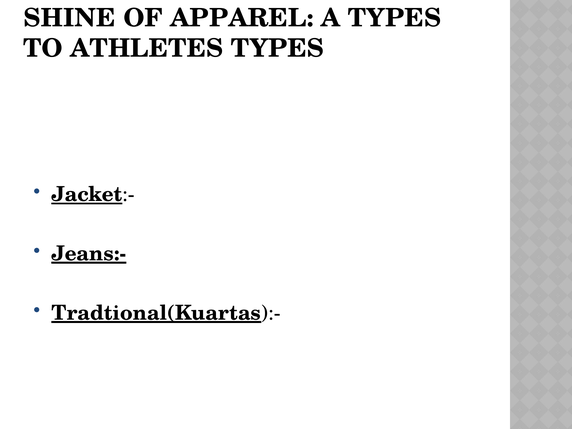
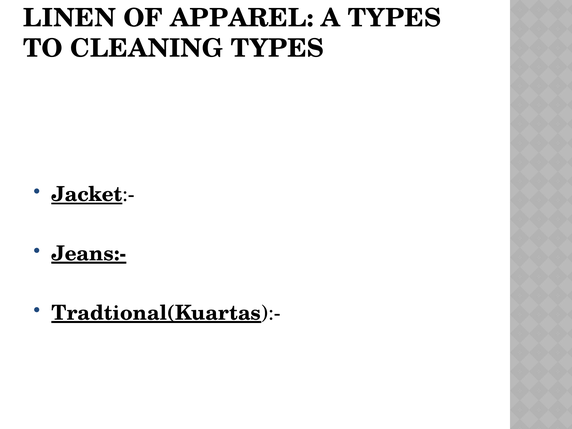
SHINE: SHINE -> LINEN
ATHLETES: ATHLETES -> CLEANING
